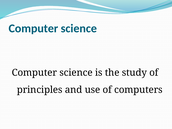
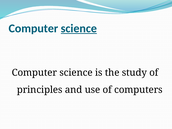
science at (79, 28) underline: none -> present
